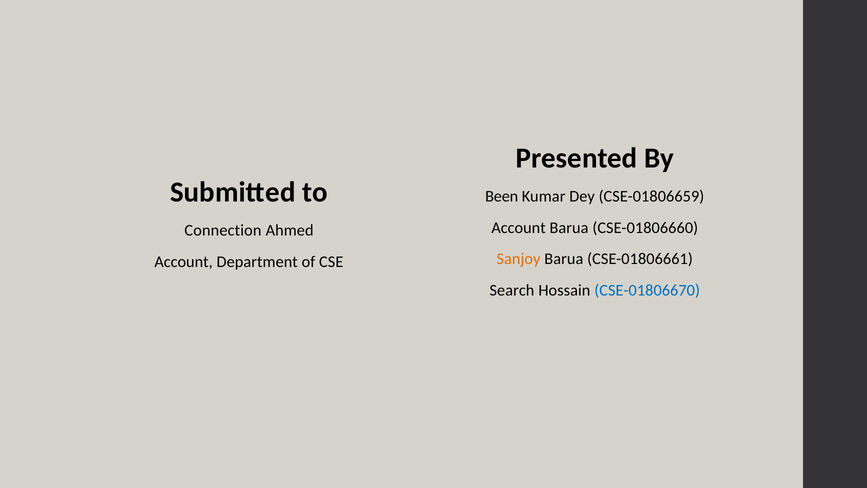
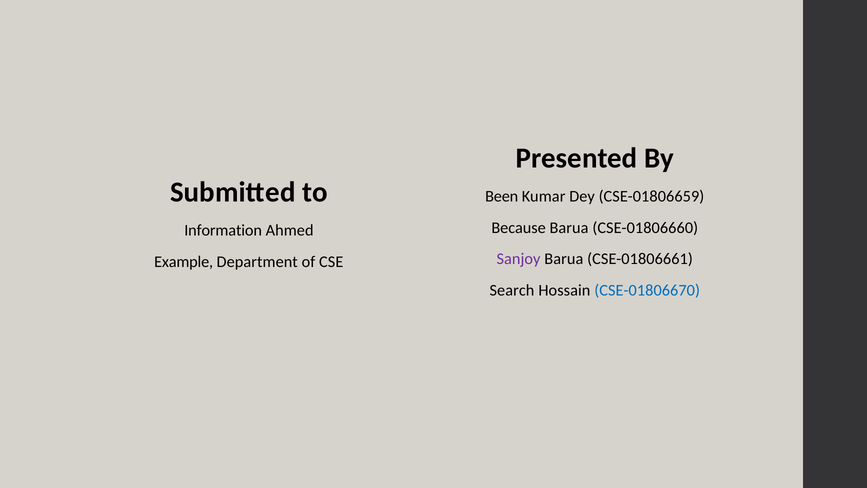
Account at (519, 227): Account -> Because
Connection: Connection -> Information
Sanjoy colour: orange -> purple
Account at (184, 261): Account -> Example
